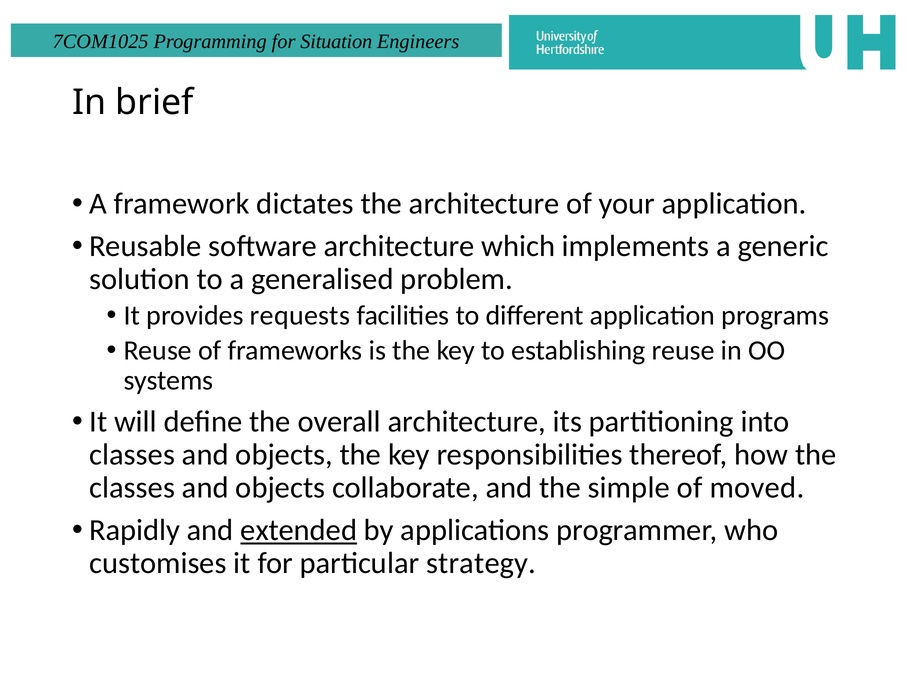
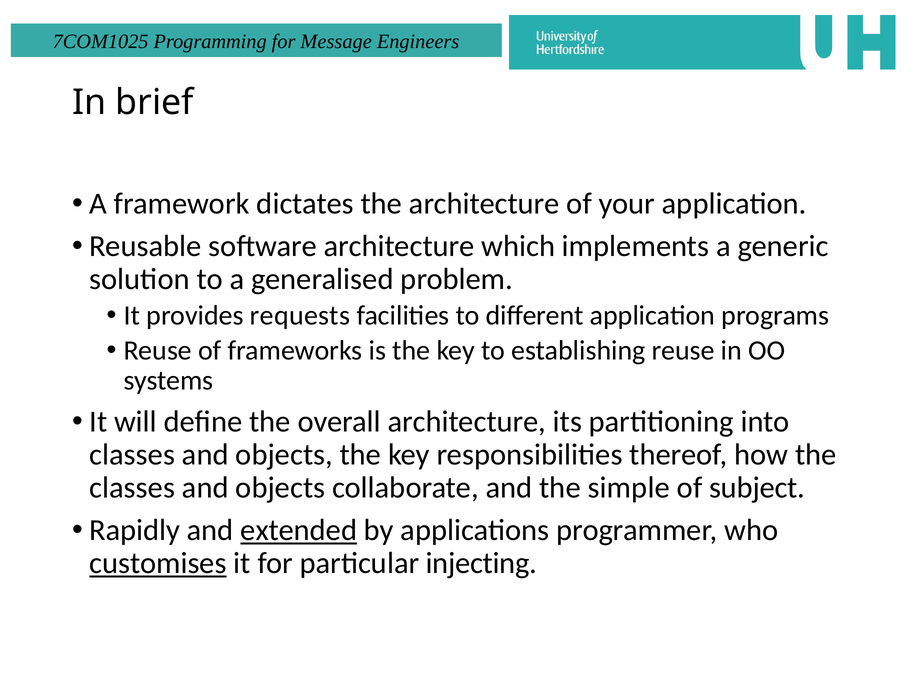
Situation: Situation -> Message
moved: moved -> subject
customises underline: none -> present
strategy: strategy -> injecting
